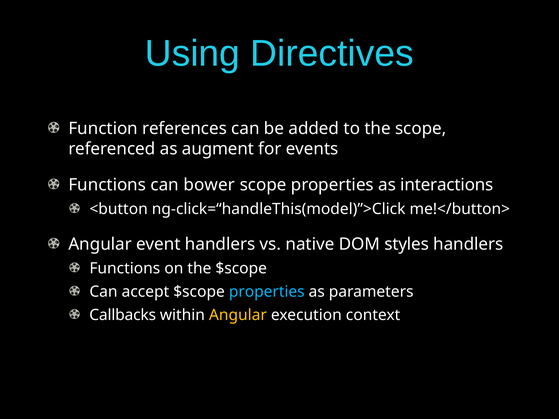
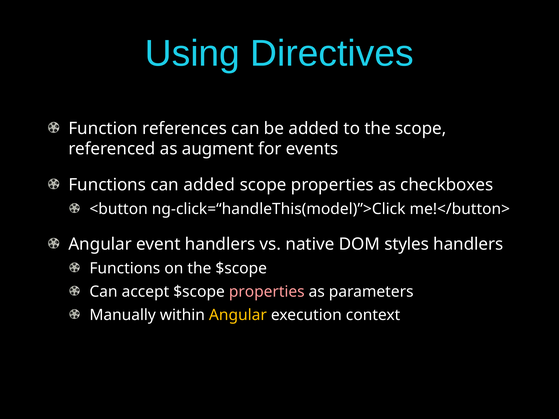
can bower: bower -> added
interactions: interactions -> checkboxes
properties at (267, 292) colour: light blue -> pink
Callbacks: Callbacks -> Manually
